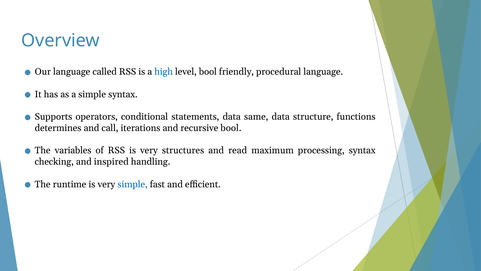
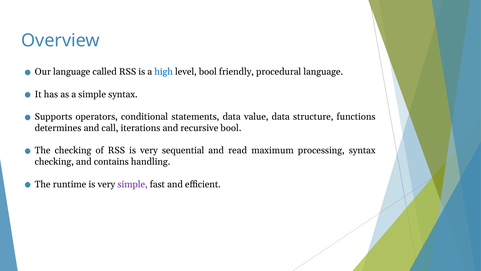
same: same -> value
The variables: variables -> checking
structures: structures -> sequential
inspired: inspired -> contains
simple at (133, 184) colour: blue -> purple
